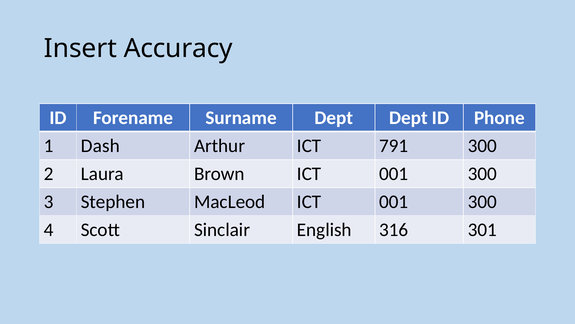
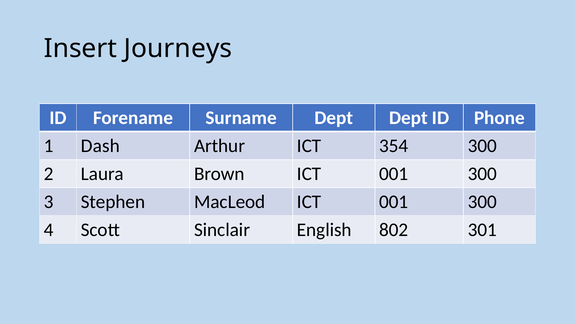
Accuracy: Accuracy -> Journeys
791: 791 -> 354
316: 316 -> 802
